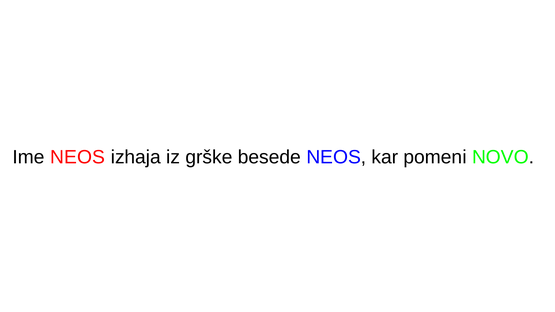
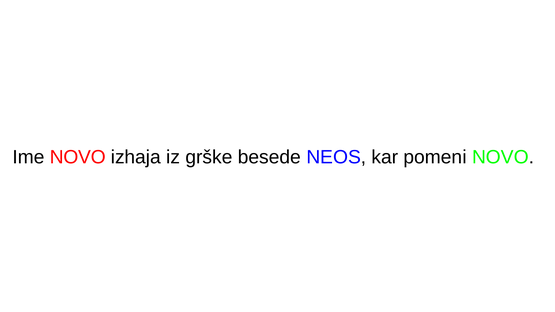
Ime NEOS: NEOS -> NOVO
